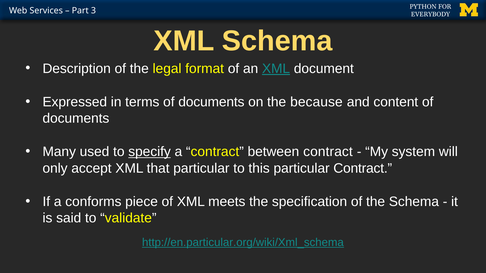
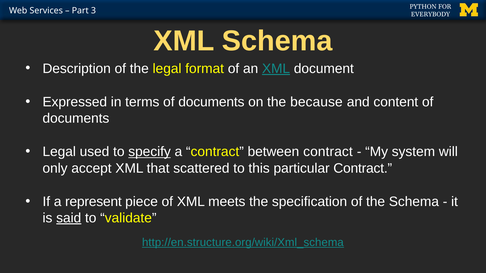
Many at (59, 152): Many -> Legal
that particular: particular -> scattered
conforms: conforms -> represent
said underline: none -> present
http://en.particular.org/wiki/Xml_schema: http://en.particular.org/wiki/Xml_schema -> http://en.structure.org/wiki/Xml_schema
